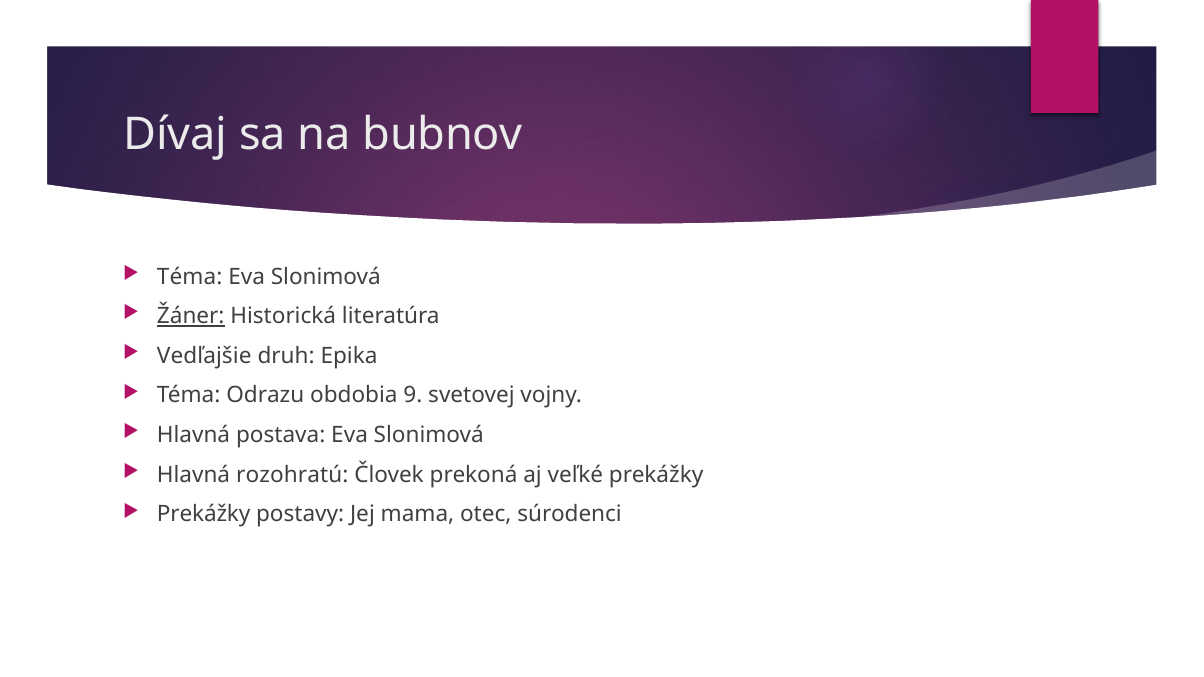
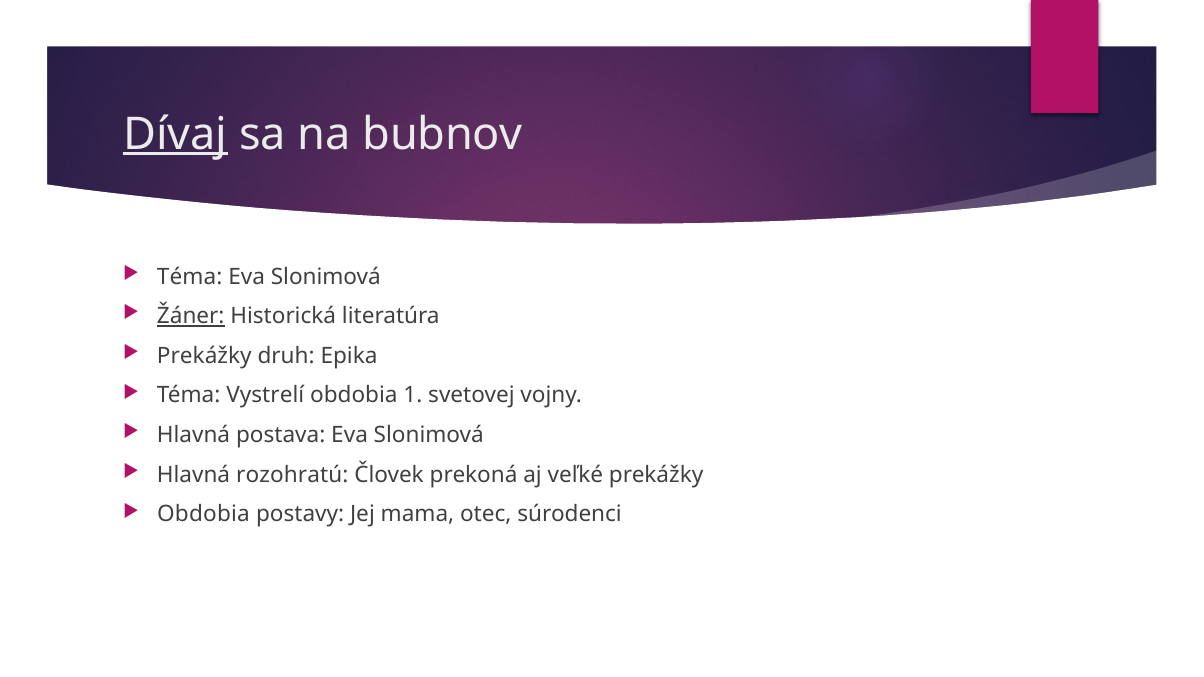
Dívaj underline: none -> present
Vedľajšie at (204, 356): Vedľajšie -> Prekážky
Odrazu: Odrazu -> Vystrelí
9: 9 -> 1
Prekážky at (204, 515): Prekážky -> Obdobia
